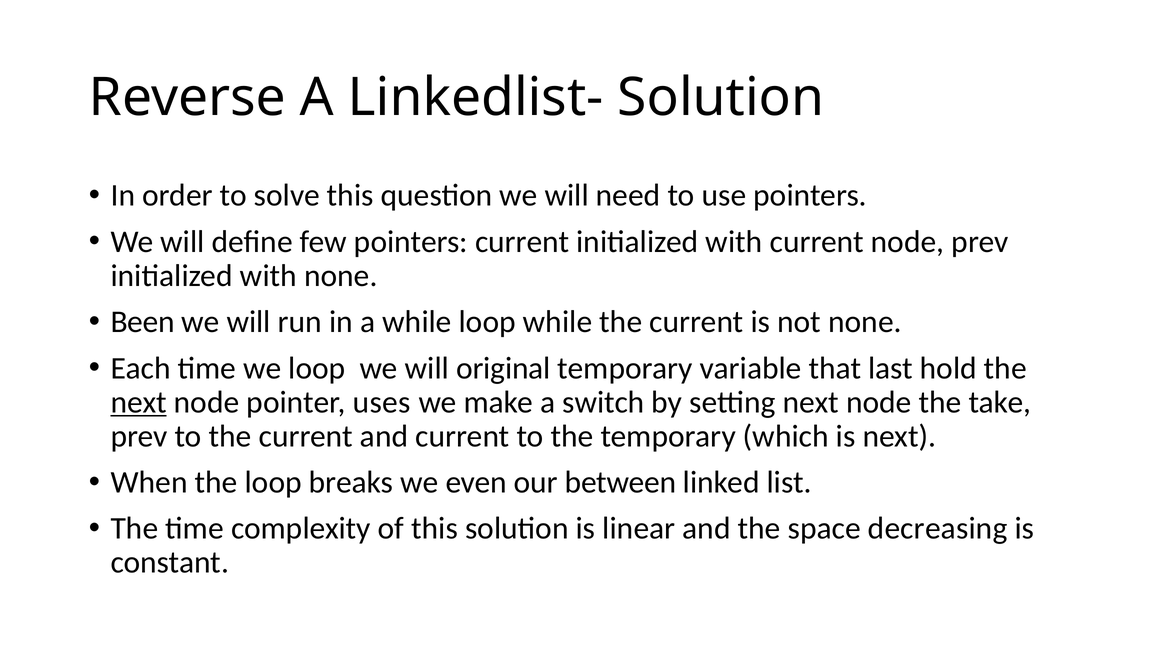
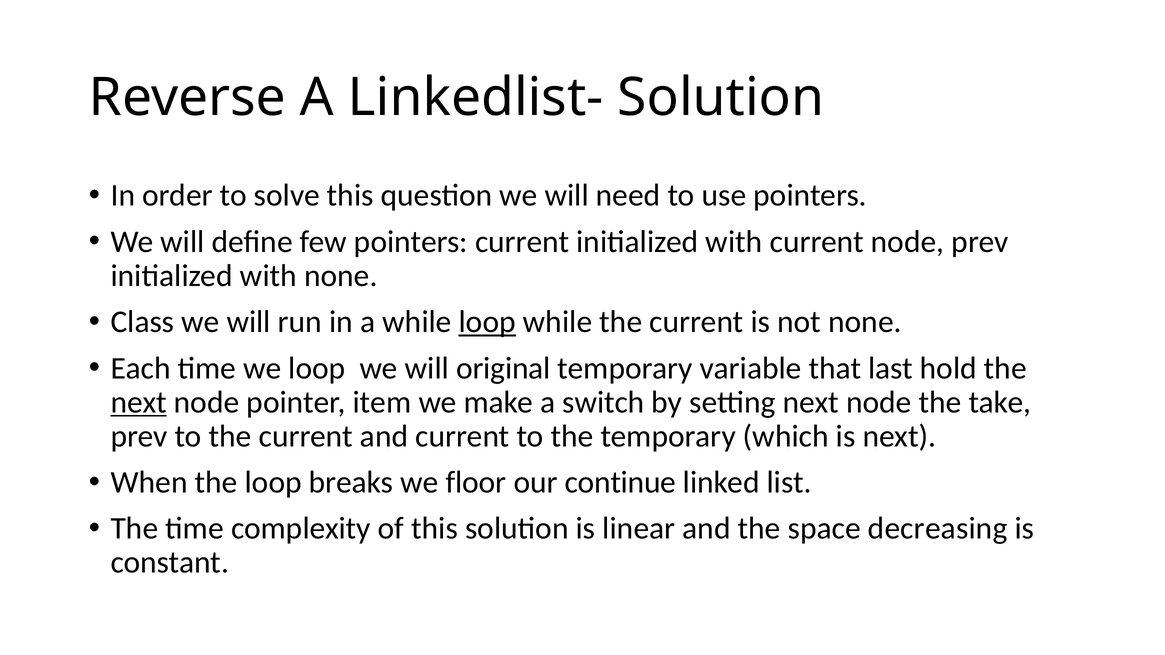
Been: Been -> Class
loop at (487, 322) underline: none -> present
uses: uses -> item
even: even -> floor
between: between -> continue
